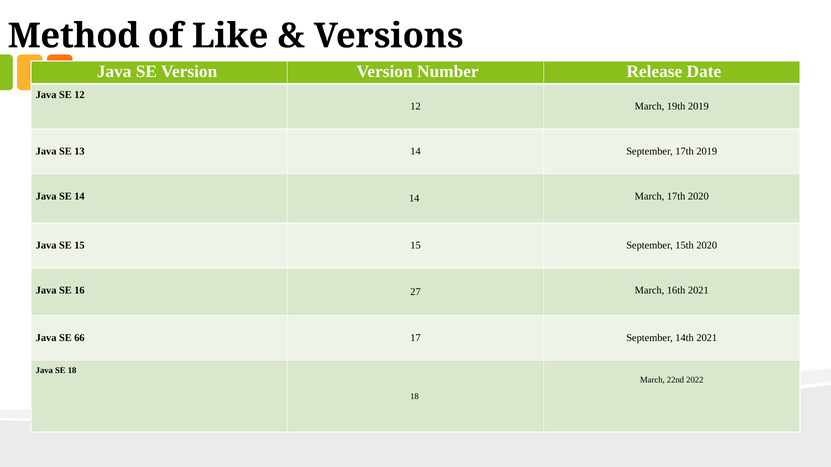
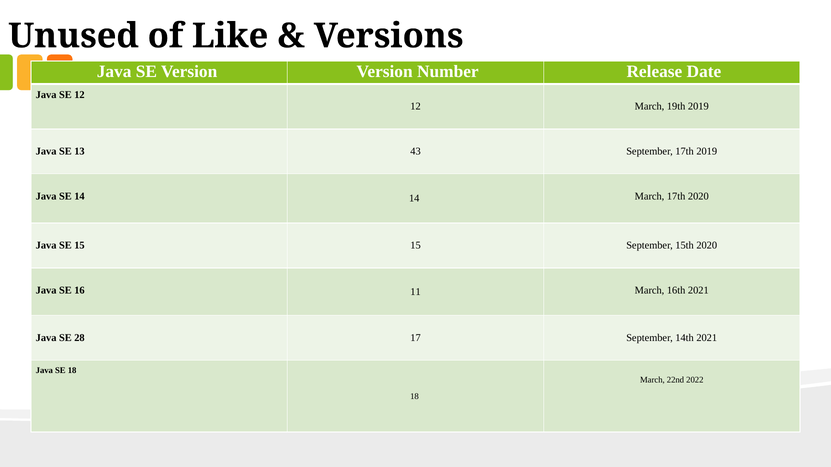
Method: Method -> Unused
13 14: 14 -> 43
27: 27 -> 11
66: 66 -> 28
